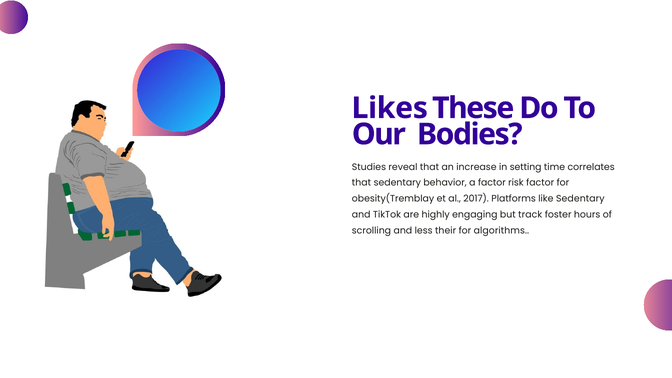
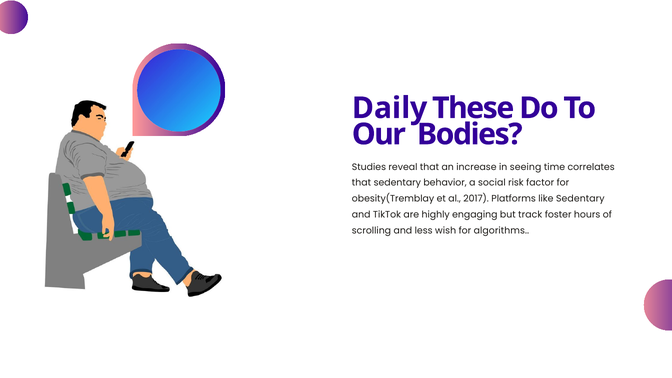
Likes: Likes -> Daily
setting: setting -> seeing
a factor: factor -> social
their: their -> wish
